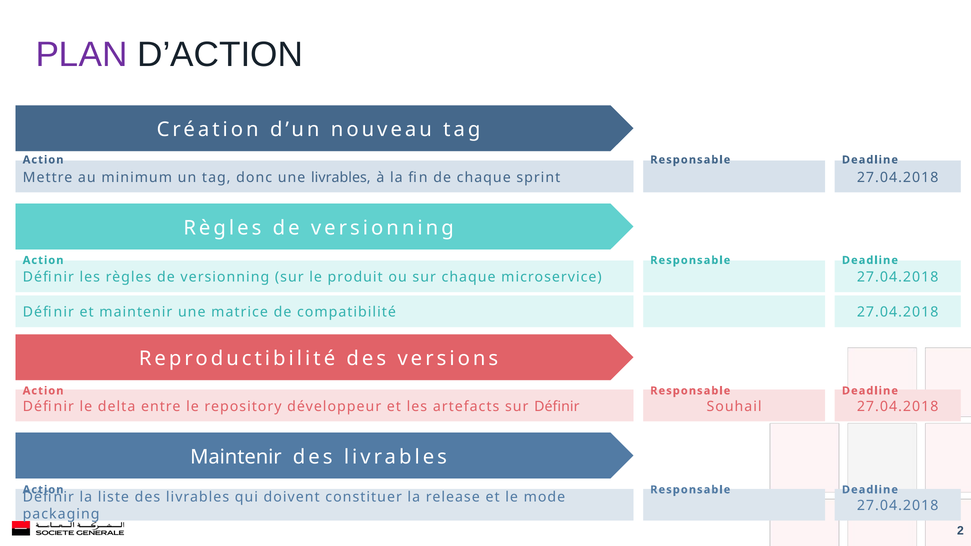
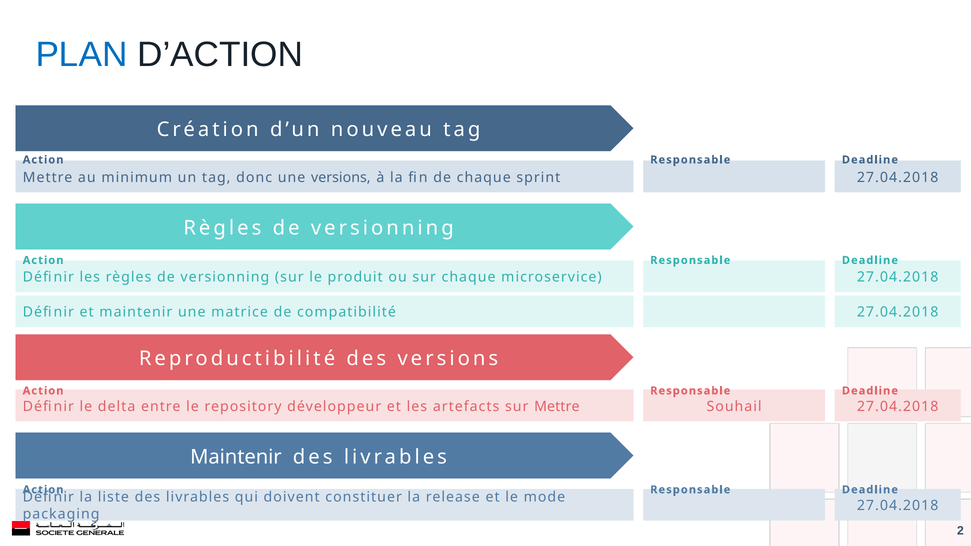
PLAN colour: purple -> blue
une livrables: livrables -> versions
sur Définir: Définir -> Mettre
